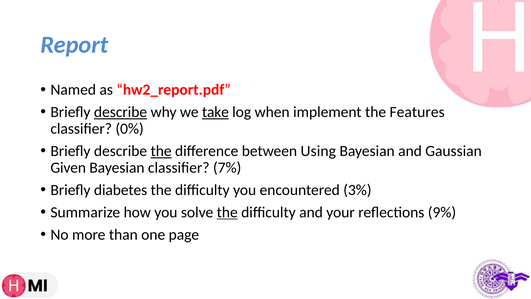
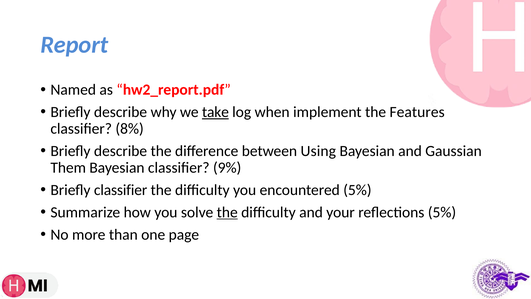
describe at (121, 112) underline: present -> none
0%: 0% -> 8%
the at (161, 151) underline: present -> none
Given: Given -> Them
7%: 7% -> 9%
Briefly diabetes: diabetes -> classifier
encountered 3%: 3% -> 5%
reflections 9%: 9% -> 5%
